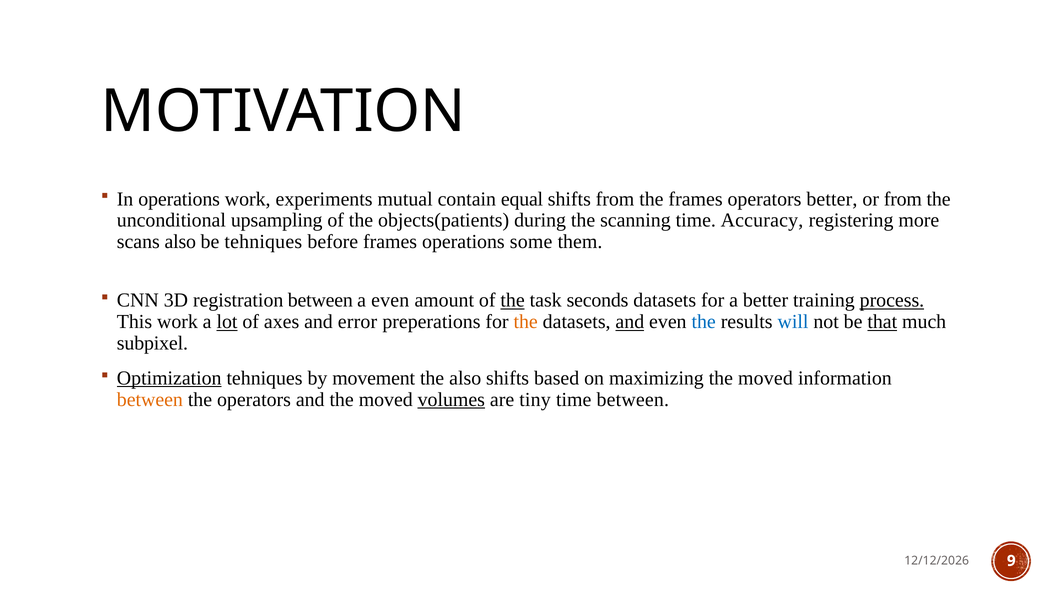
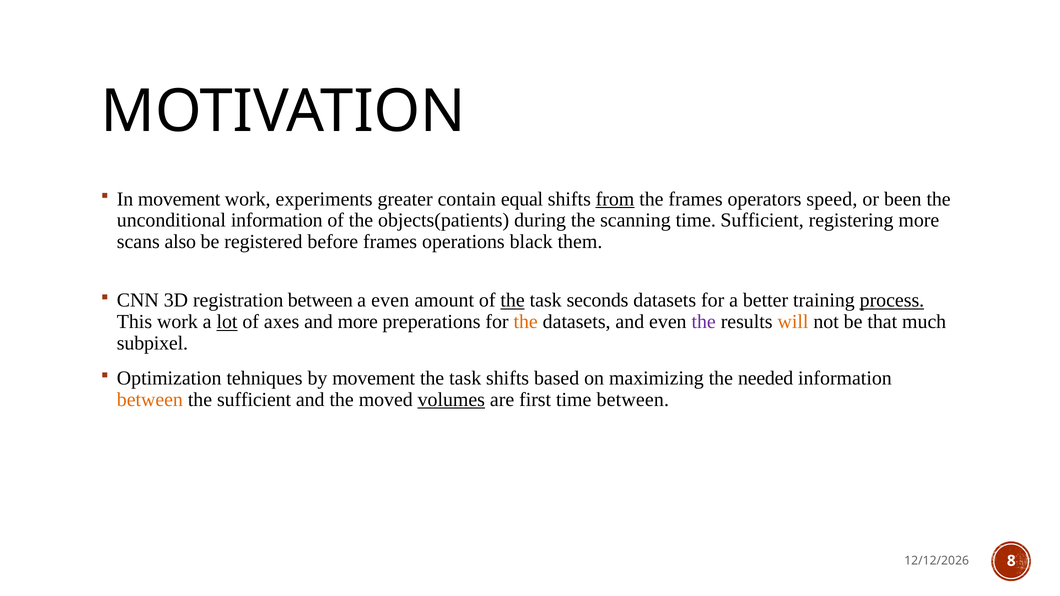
In operations: operations -> movement
mutual: mutual -> greater
from at (615, 199) underline: none -> present
operators better: better -> speed
or from: from -> been
unconditional upsampling: upsampling -> information
time Accuracy: Accuracy -> Sufficient
be tehniques: tehniques -> registered
some: some -> black
and error: error -> more
and at (630, 322) underline: present -> none
the at (704, 322) colour: blue -> purple
will colour: blue -> orange
that underline: present -> none
Optimization underline: present -> none
also at (465, 378): also -> task
maximizing the moved: moved -> needed
the operators: operators -> sufficient
tiny: tiny -> first
9: 9 -> 8
